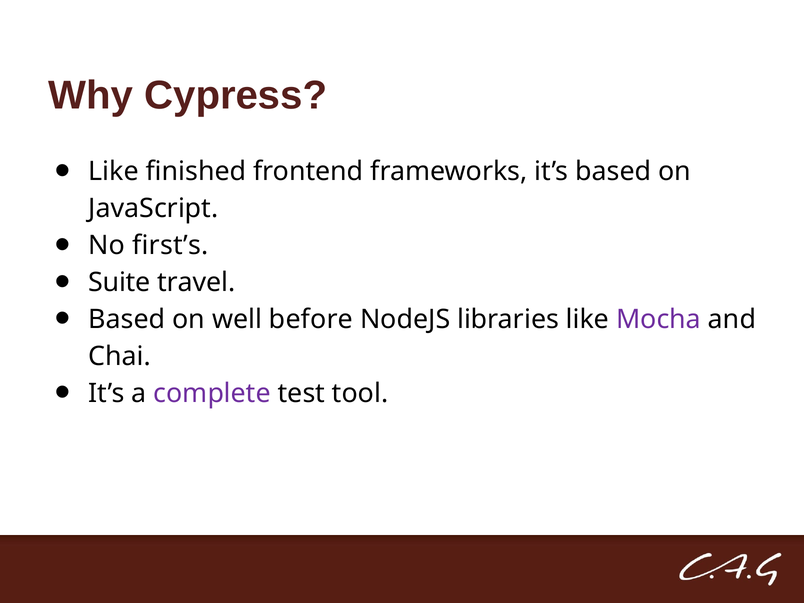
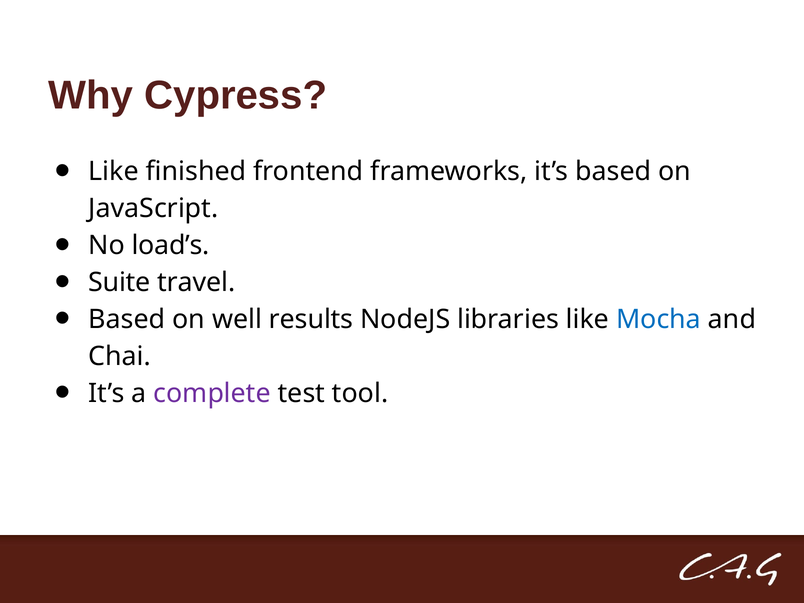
first’s: first’s -> load’s
before: before -> results
Mocha colour: purple -> blue
